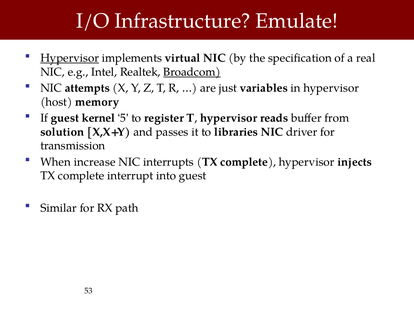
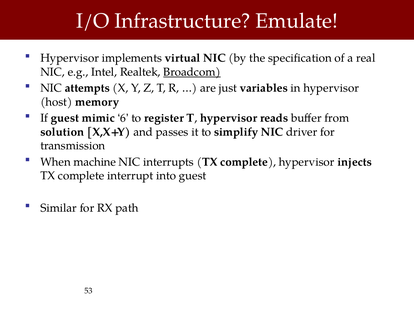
Hypervisor at (70, 58) underline: present -> none
kernel: kernel -> mimic
5: 5 -> 6
libraries: libraries -> simplify
increase: increase -> machine
